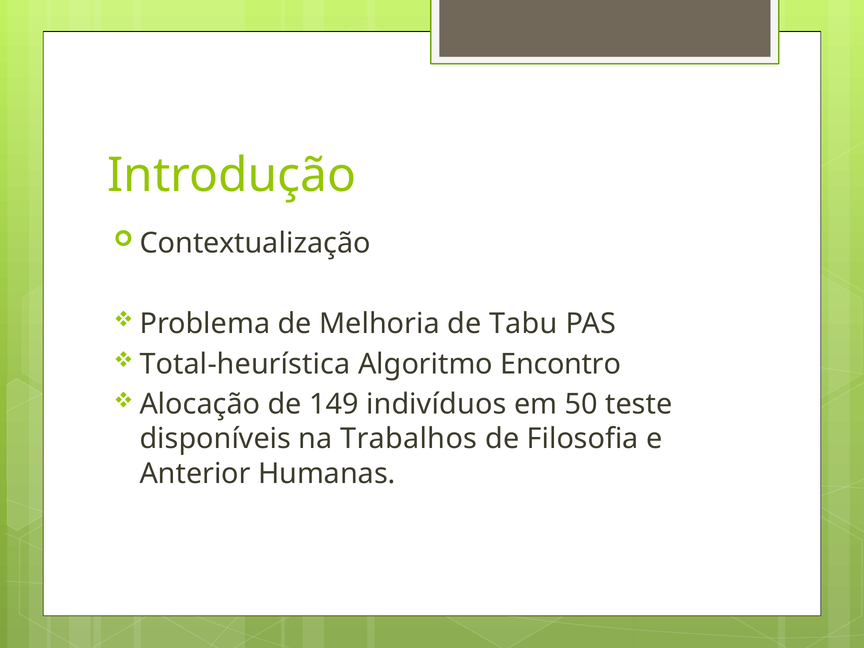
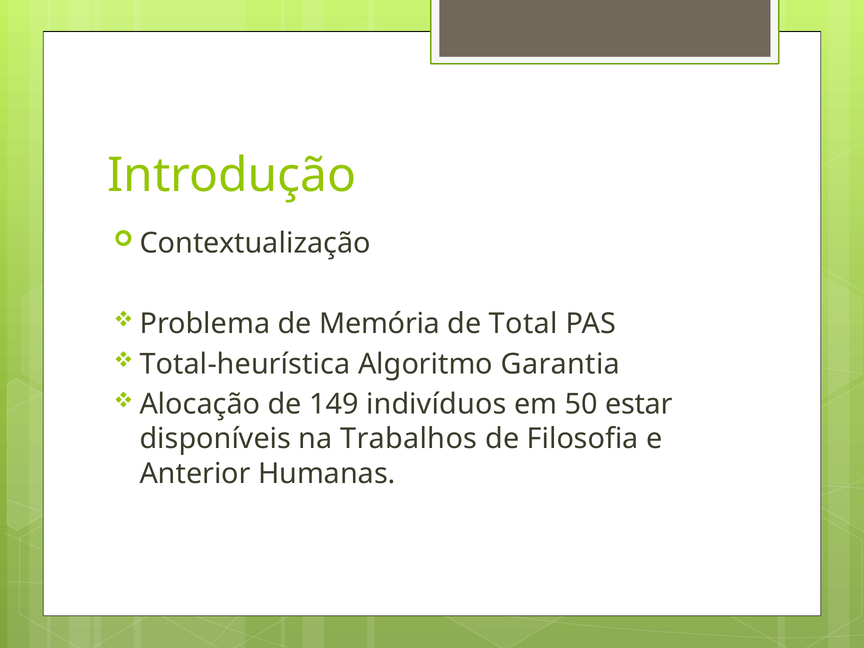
Melhoria: Melhoria -> Memória
Tabu: Tabu -> Total
Encontro: Encontro -> Garantia
teste: teste -> estar
